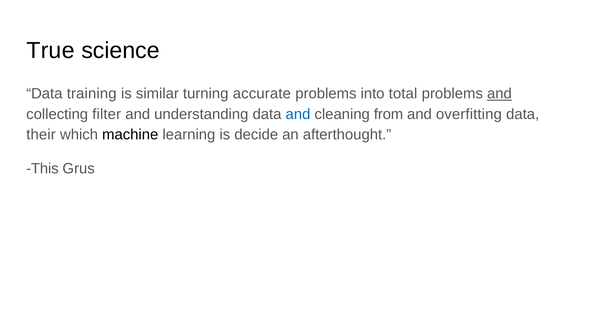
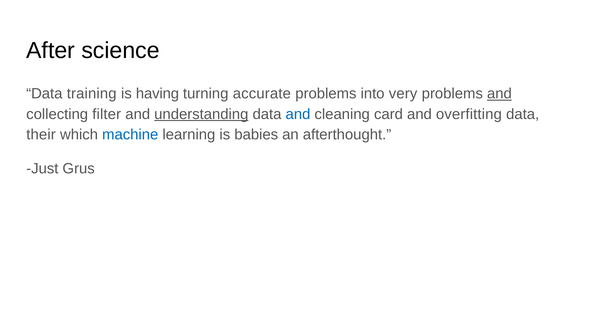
True: True -> After
similar: similar -> having
total: total -> very
understanding underline: none -> present
from: from -> card
machine colour: black -> blue
decide: decide -> babies
This: This -> Just
